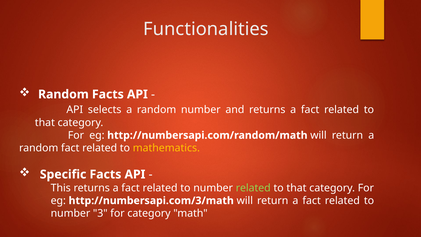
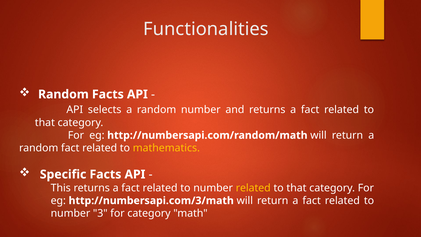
related at (253, 188) colour: light green -> yellow
